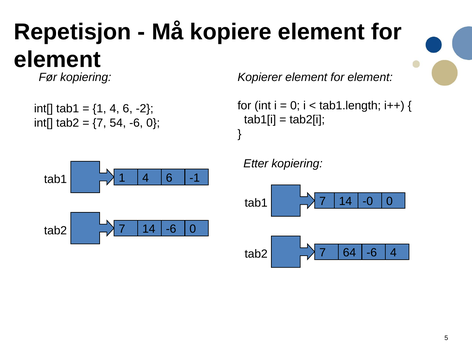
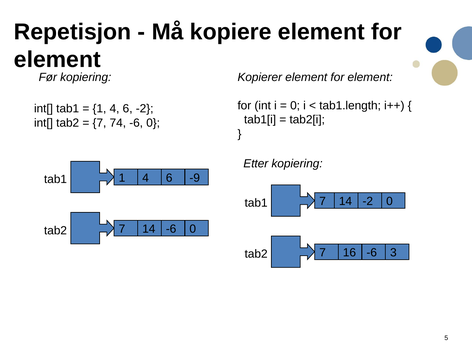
54: 54 -> 74
-1: -1 -> -9
14 -0: -0 -> -2
64: 64 -> 16
-6 4: 4 -> 3
